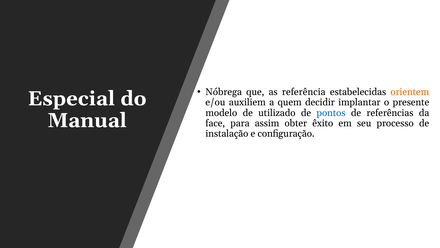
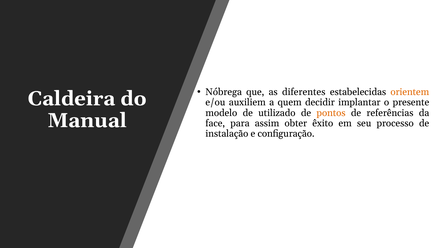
referência: referência -> diferentes
Especial: Especial -> Caldeira
pontos colour: blue -> orange
